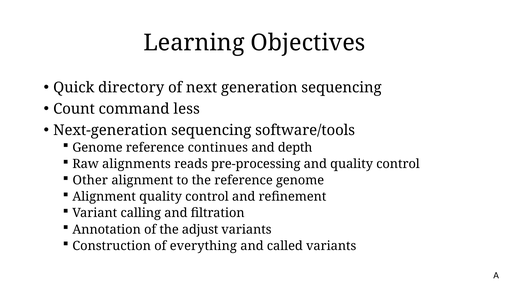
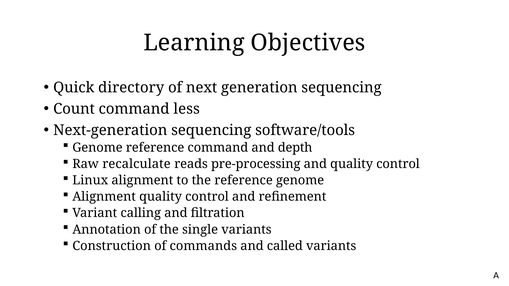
reference continues: continues -> command
alignments: alignments -> recalculate
Other: Other -> Linux
adjust: adjust -> single
everything: everything -> commands
